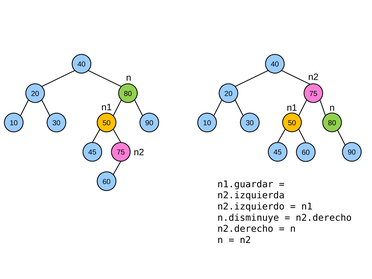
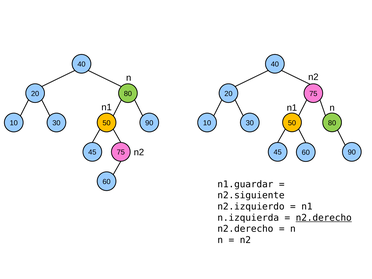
n2.izquierda: n2.izquierda -> n2.siguiente
n.disminuye: n.disminuye -> n.izquierda
n2.derecho at (324, 218) underline: none -> present
